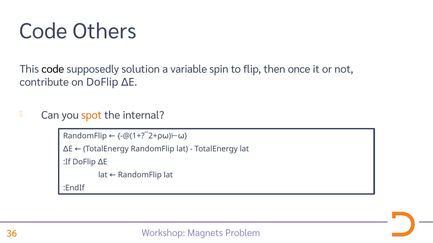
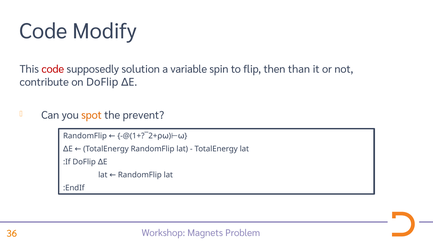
Others: Others -> Modify
code at (53, 69) colour: black -> red
once: once -> than
internal: internal -> prevent
